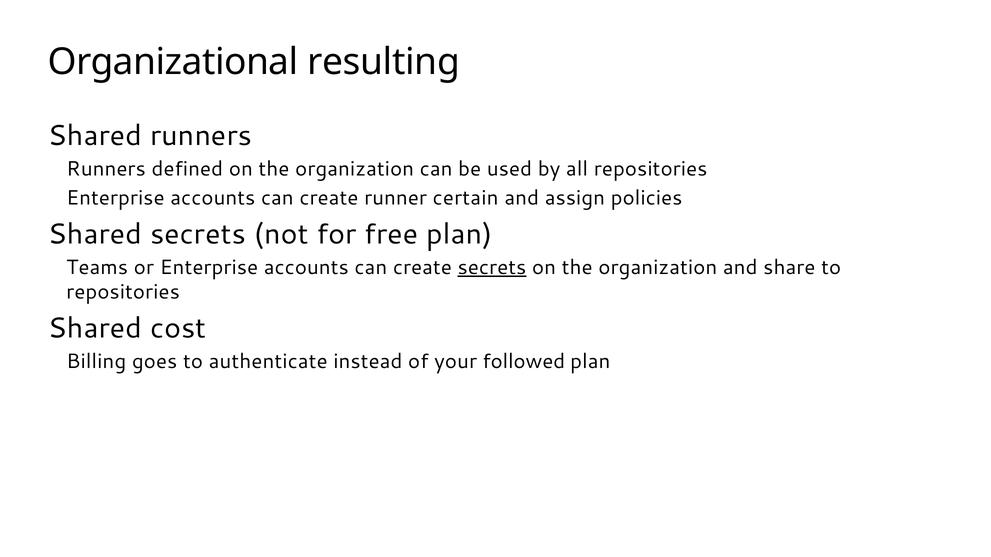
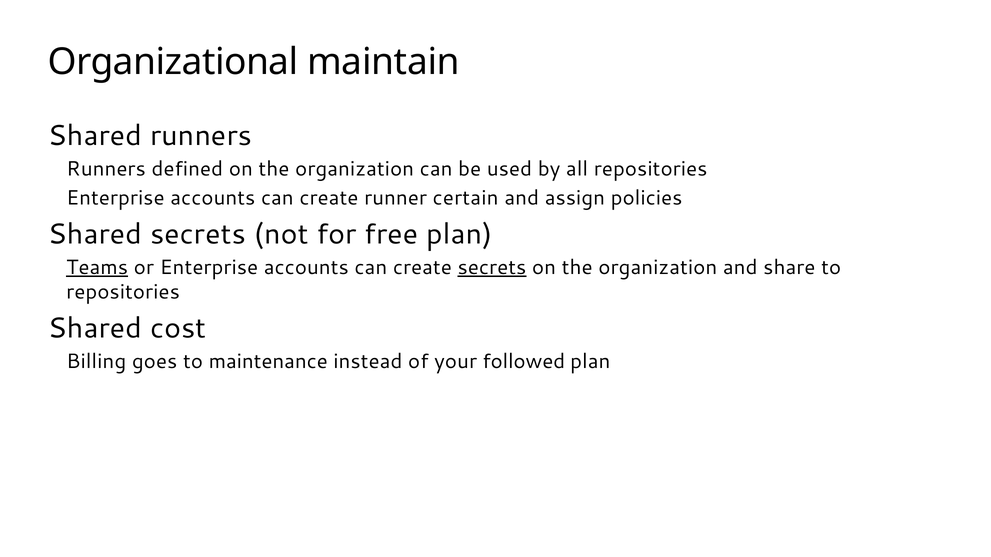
resulting: resulting -> maintain
Teams underline: none -> present
authenticate: authenticate -> maintenance
